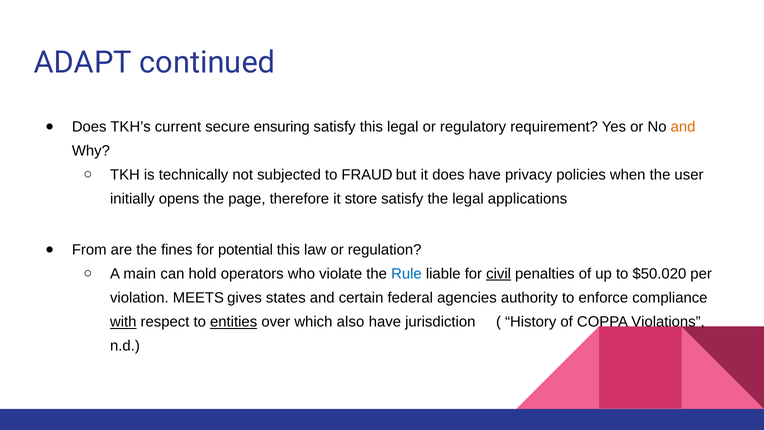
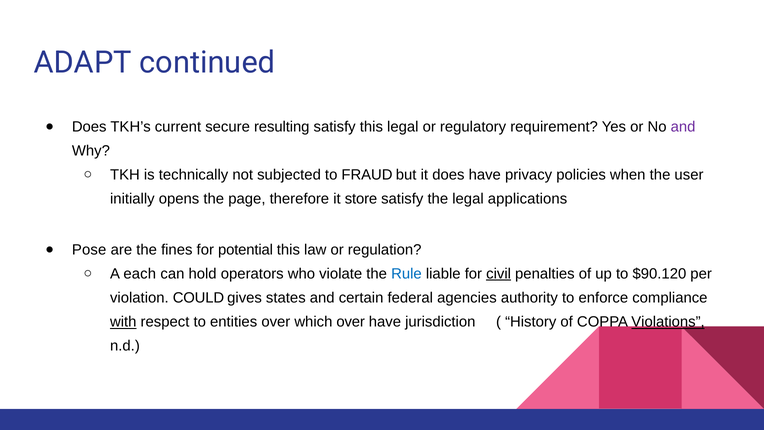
ensuring: ensuring -> resulting
and at (683, 127) colour: orange -> purple
From: From -> Pose
main: main -> each
$50.020: $50.020 -> $90.120
MEETS: MEETS -> COULD
entities underline: present -> none
which also: also -> over
Violations underline: none -> present
